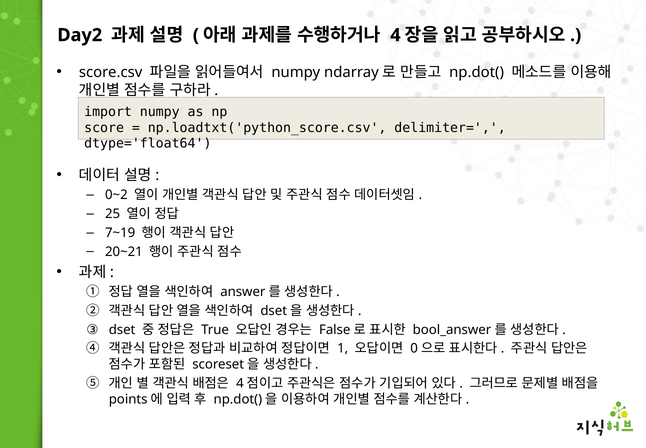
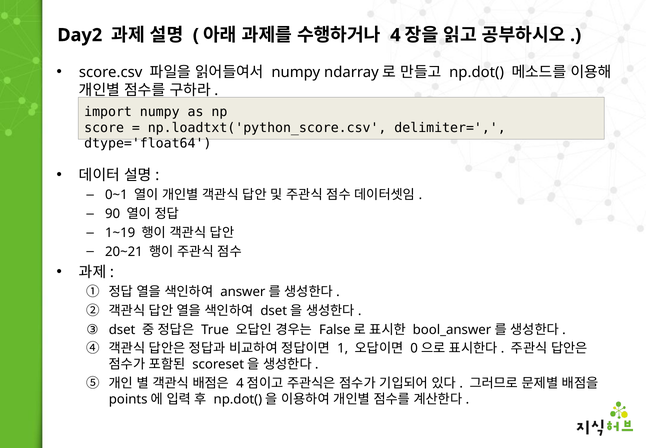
0~2: 0~2 -> 0~1
25: 25 -> 90
7~19: 7~19 -> 1~19
